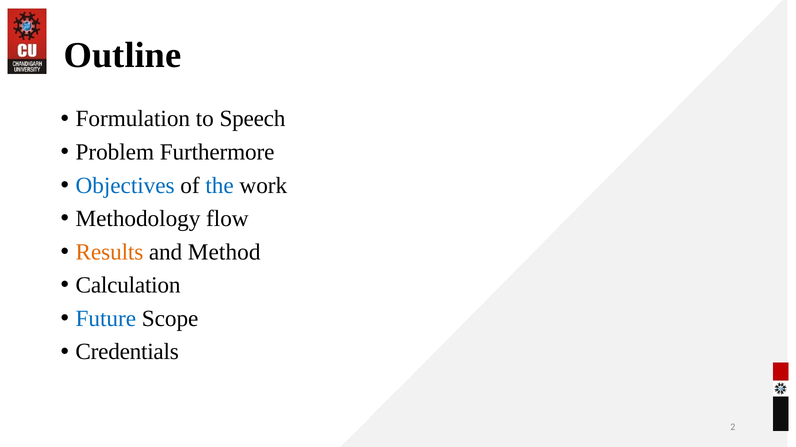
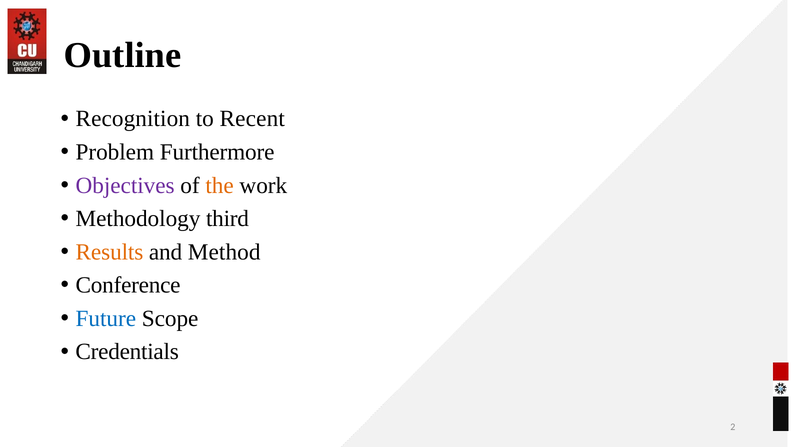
Formulation: Formulation -> Recognition
Speech: Speech -> Recent
Objectives colour: blue -> purple
the colour: blue -> orange
flow: flow -> third
Calculation: Calculation -> Conference
